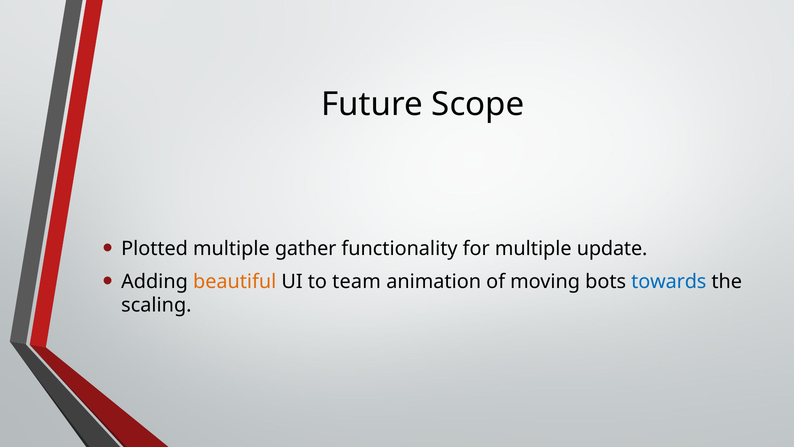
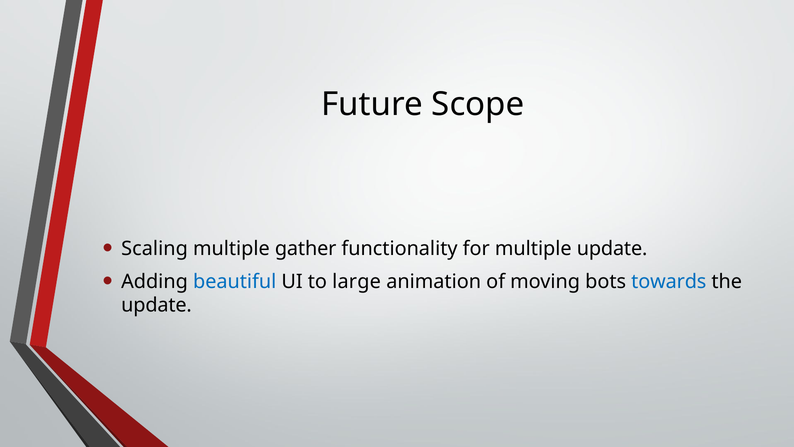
Plotted: Plotted -> Scaling
beautiful colour: orange -> blue
team: team -> large
scaling at (156, 305): scaling -> update
